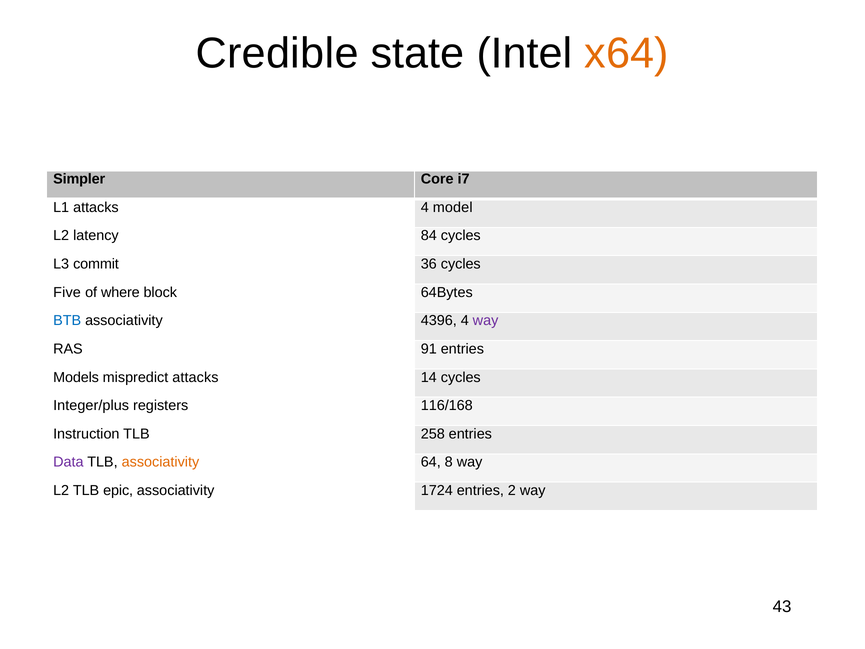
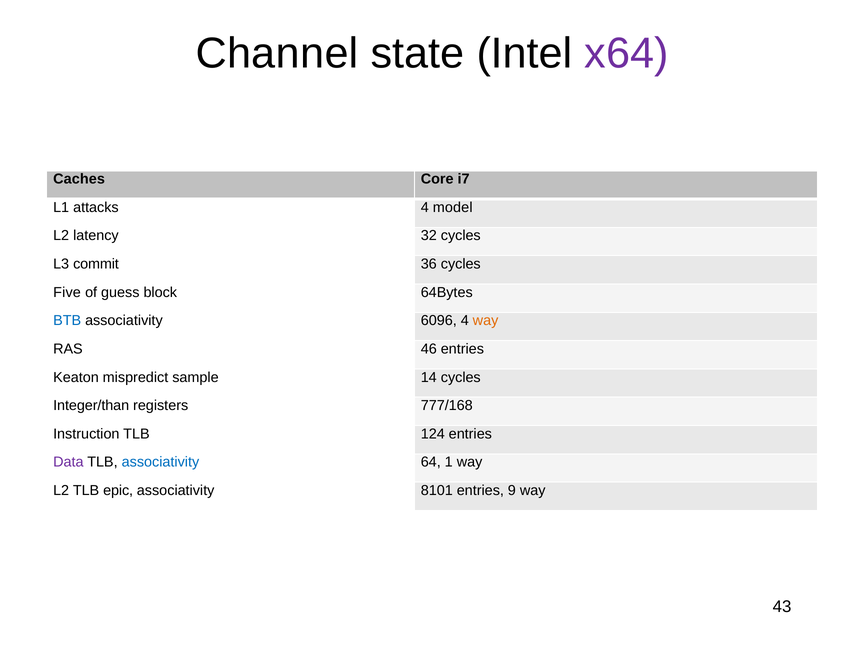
Credible: Credible -> Channel
x64 colour: orange -> purple
Simpler: Simpler -> Caches
84: 84 -> 32
where: where -> guess
4396: 4396 -> 6096
way at (486, 321) colour: purple -> orange
91: 91 -> 46
Models: Models -> Keaton
mispredict attacks: attacks -> sample
Integer/plus: Integer/plus -> Integer/than
116/168: 116/168 -> 777/168
258: 258 -> 124
associativity at (160, 462) colour: orange -> blue
8: 8 -> 1
1724: 1724 -> 8101
2: 2 -> 9
